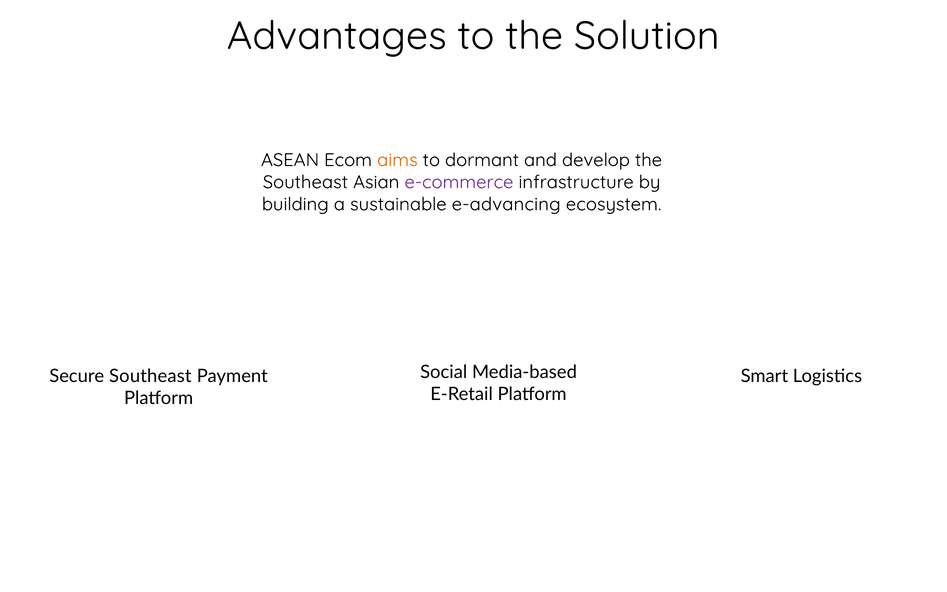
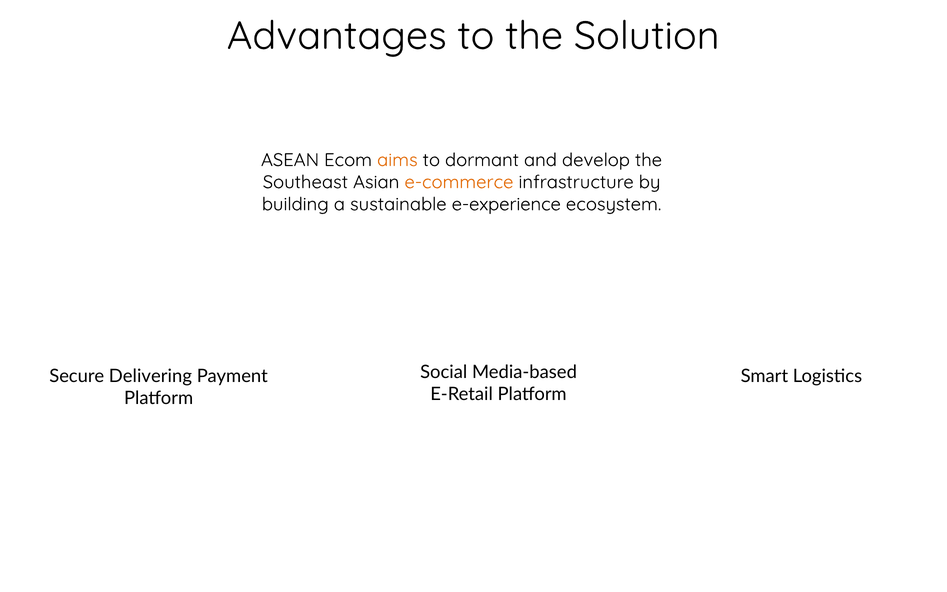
e-commerce colour: purple -> orange
e-advancing: e-advancing -> e-experience
Secure Southeast: Southeast -> Delivering
